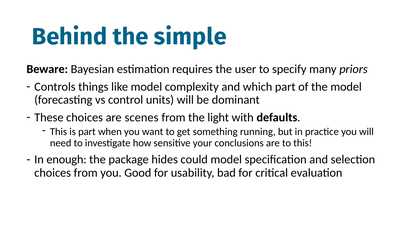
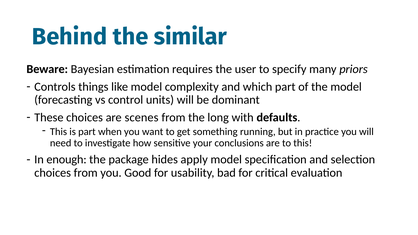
simple: simple -> similar
light: light -> long
could: could -> apply
